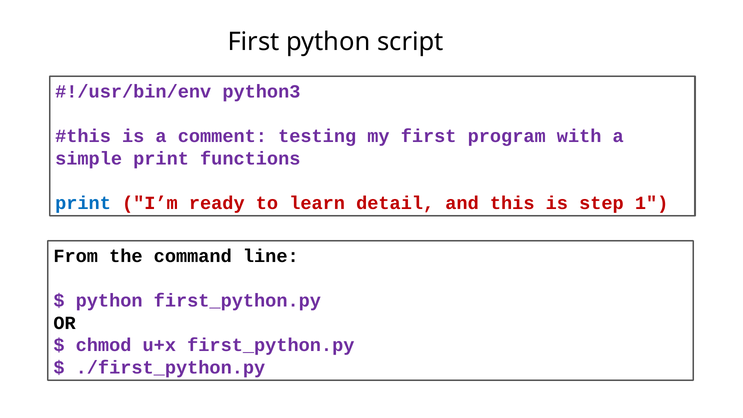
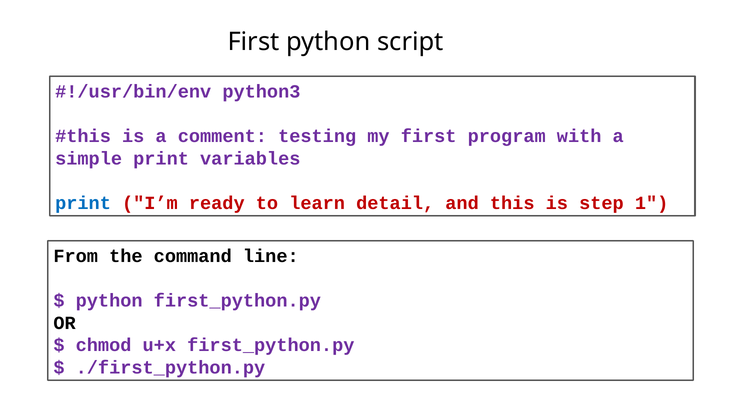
functions: functions -> variables
